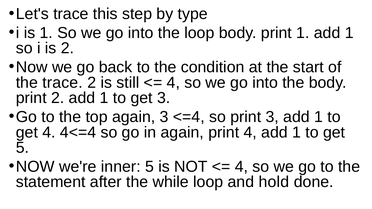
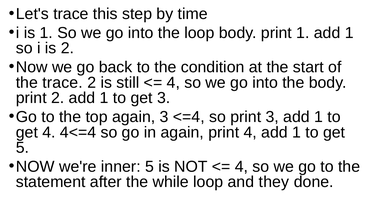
type: type -> time
hold: hold -> they
